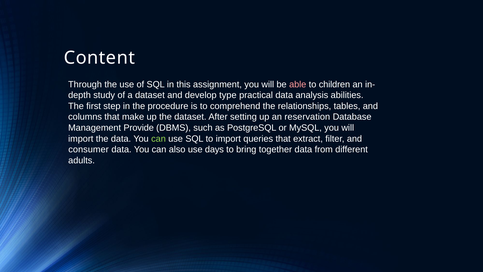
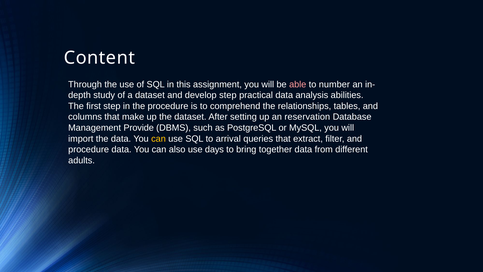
children: children -> number
develop type: type -> step
can at (159, 139) colour: light green -> yellow
to import: import -> arrival
consumer at (89, 150): consumer -> procedure
